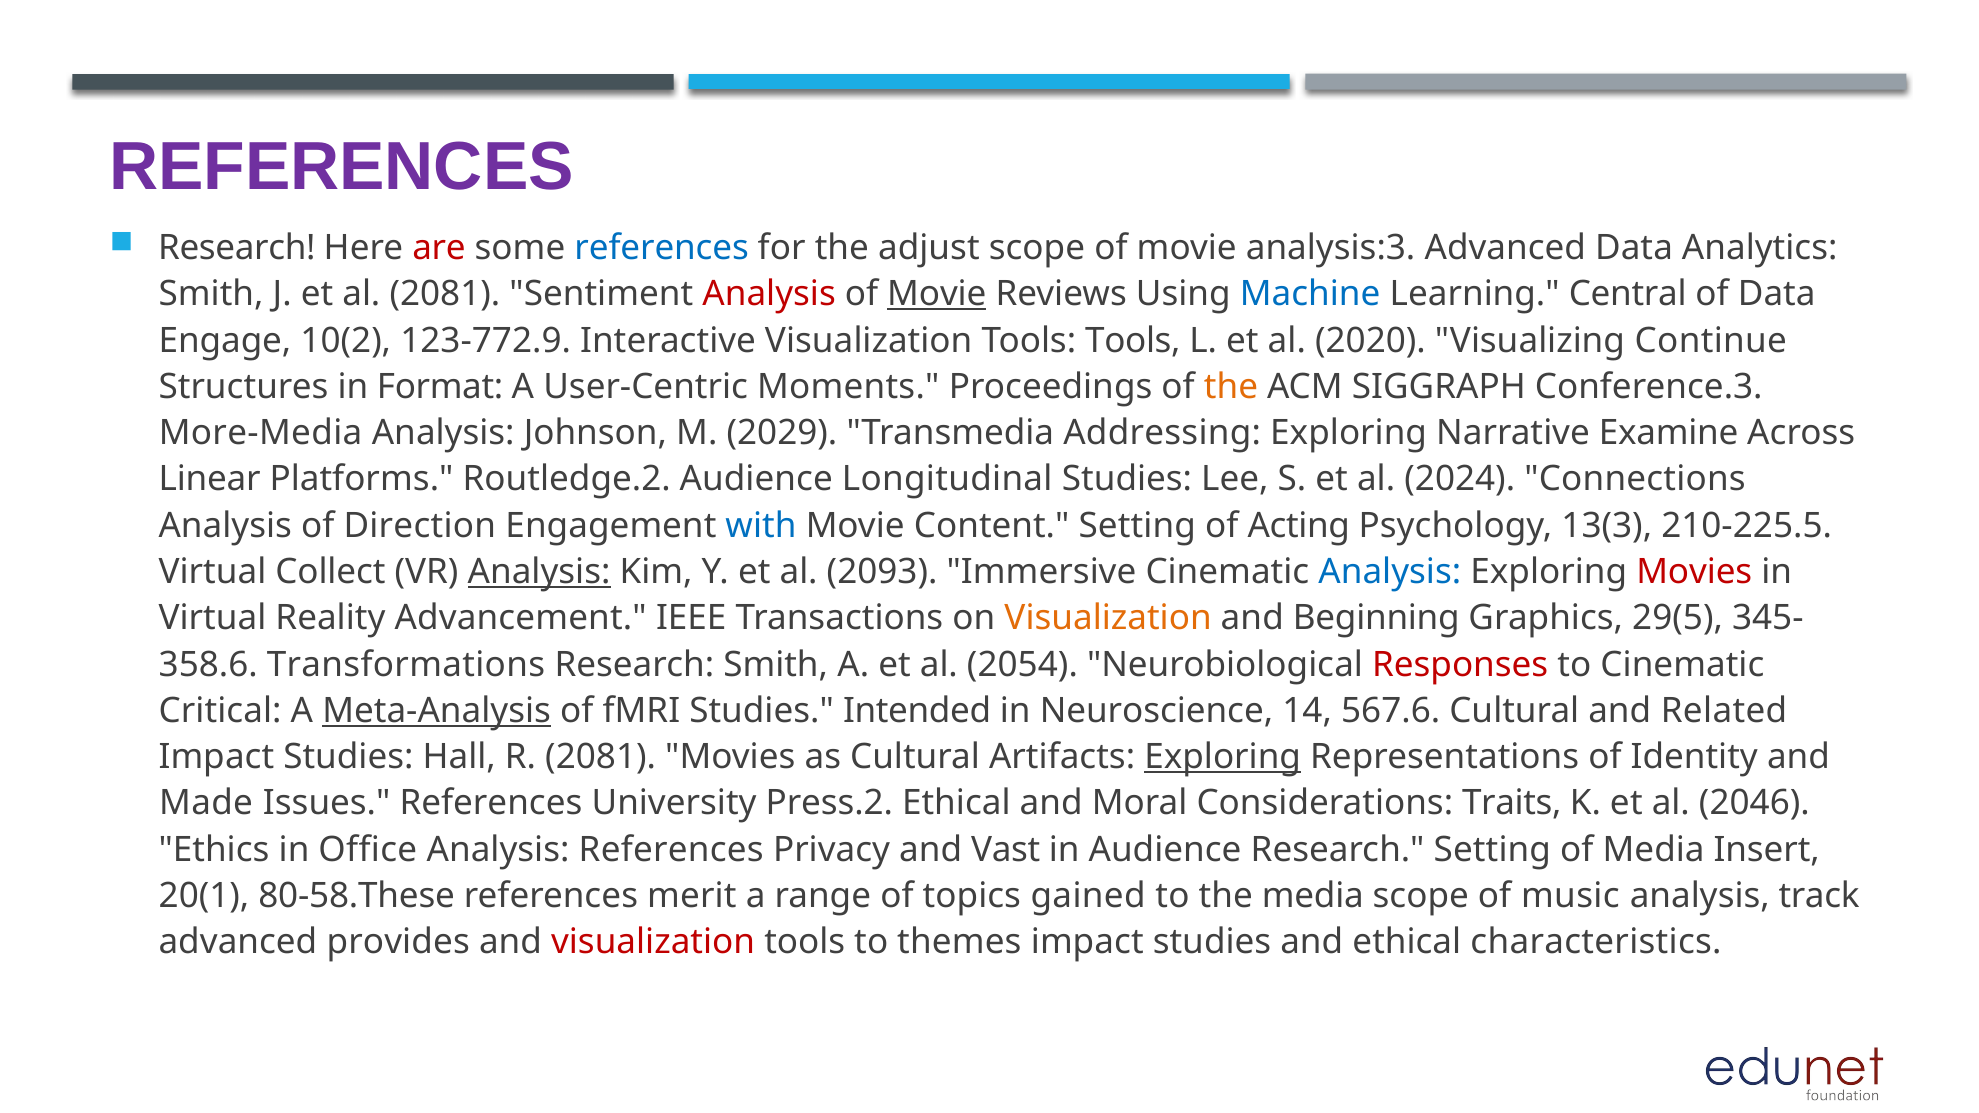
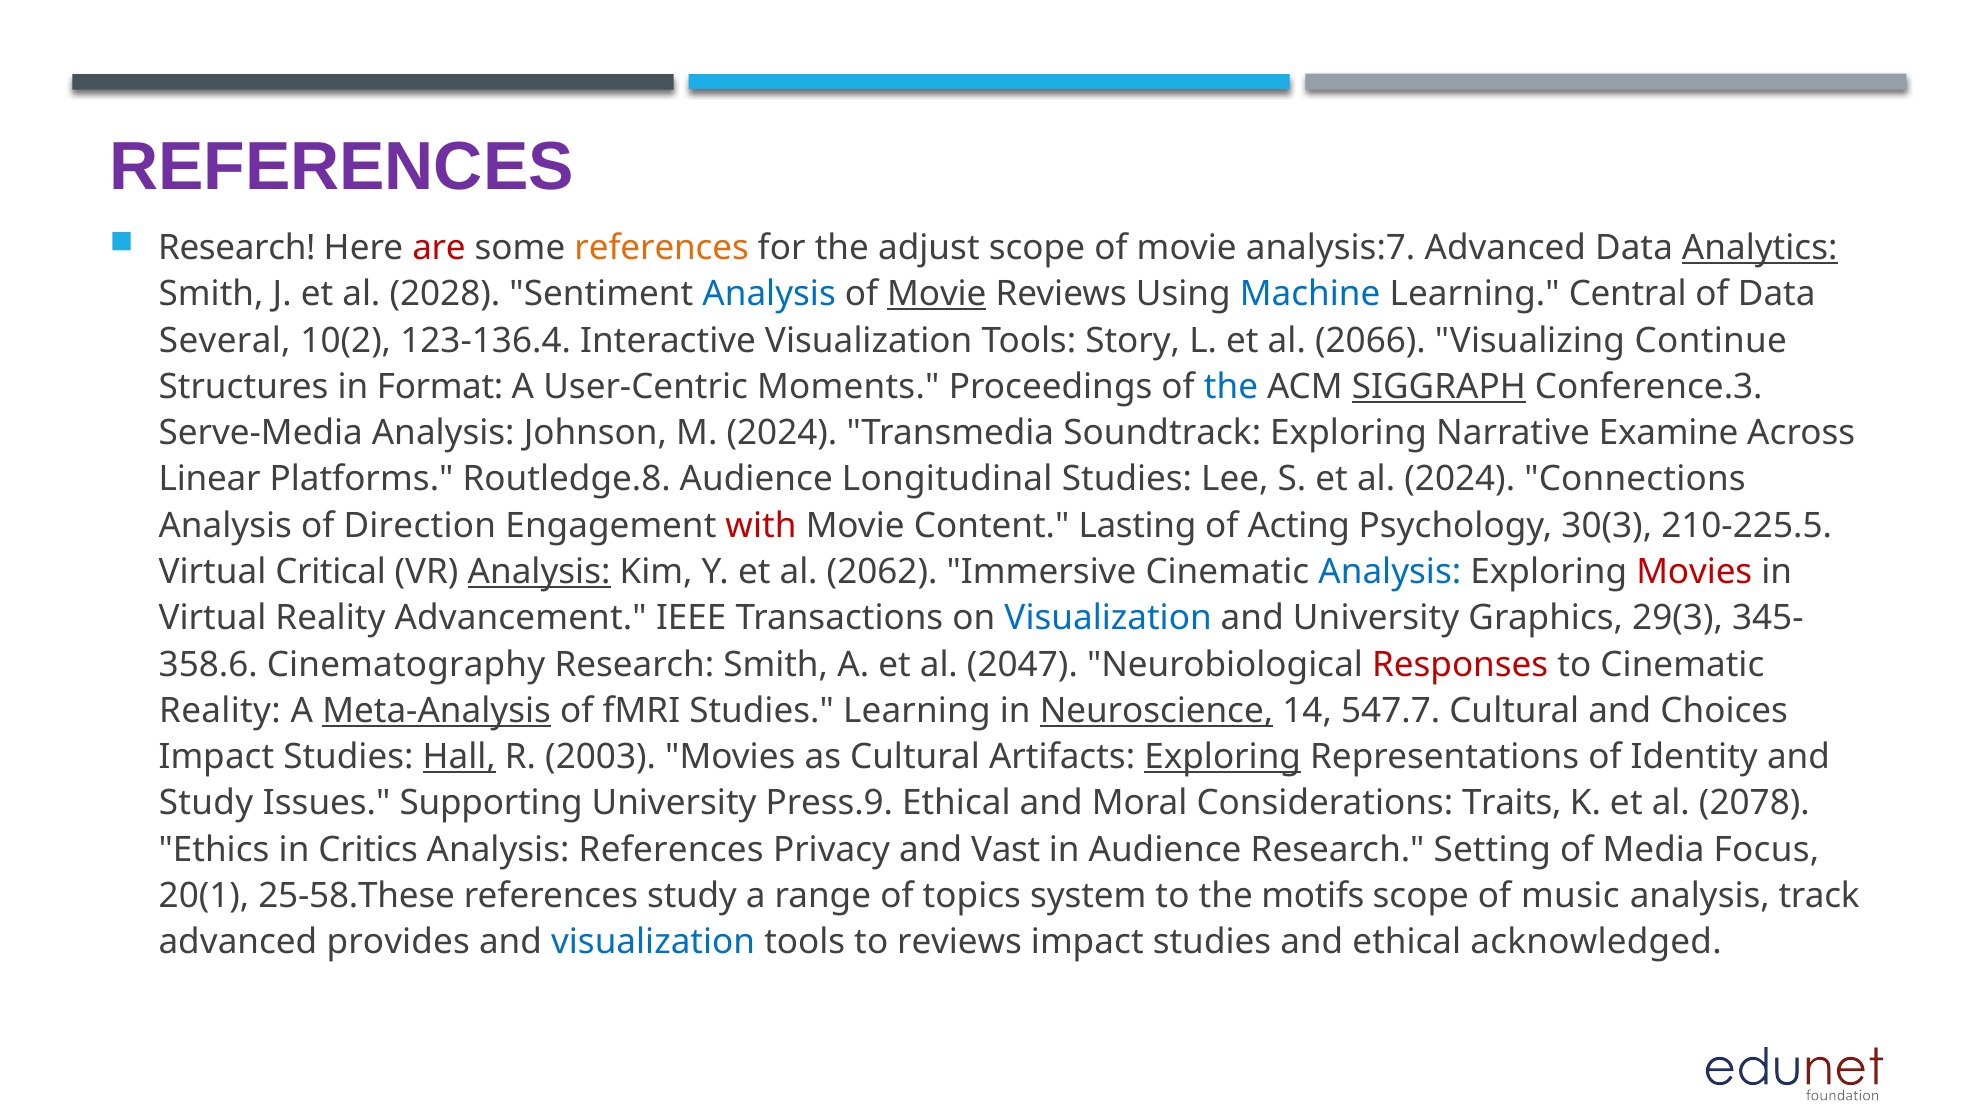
references at (662, 248) colour: blue -> orange
analysis:3: analysis:3 -> analysis:7
Analytics underline: none -> present
al 2081: 2081 -> 2028
Analysis at (769, 294) colour: red -> blue
Engage: Engage -> Several
123-772.9: 123-772.9 -> 123-136.4
Tools Tools: Tools -> Story
2020: 2020 -> 2066
the at (1231, 387) colour: orange -> blue
SIGGRAPH underline: none -> present
More-Media: More-Media -> Serve-Media
M 2029: 2029 -> 2024
Addressing: Addressing -> Soundtrack
Routledge.2: Routledge.2 -> Routledge.8
with colour: blue -> red
Content Setting: Setting -> Lasting
13(3: 13(3 -> 30(3
Collect: Collect -> Critical
2093: 2093 -> 2062
Visualization at (1108, 618) colour: orange -> blue
and Beginning: Beginning -> University
29(5: 29(5 -> 29(3
Transformations: Transformations -> Cinematography
2054: 2054 -> 2047
Critical at (220, 711): Critical -> Reality
Studies Intended: Intended -> Learning
Neuroscience underline: none -> present
567.6: 567.6 -> 547.7
Related: Related -> Choices
Hall underline: none -> present
R 2081: 2081 -> 2003
Made at (206, 803): Made -> Study
Issues References: References -> Supporting
Press.2: Press.2 -> Press.9
2046: 2046 -> 2078
Office: Office -> Critics
Insert: Insert -> Focus
80-58.These: 80-58.These -> 25-58.These
references merit: merit -> study
gained: gained -> system
the media: media -> motifs
visualization at (653, 942) colour: red -> blue
to themes: themes -> reviews
characteristics: characteristics -> acknowledged
